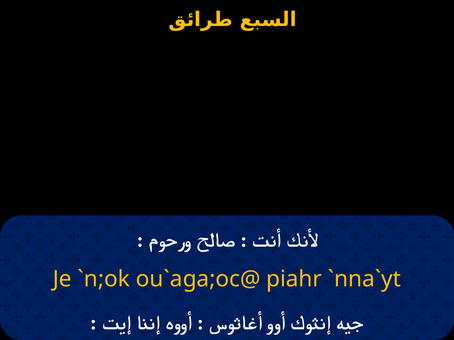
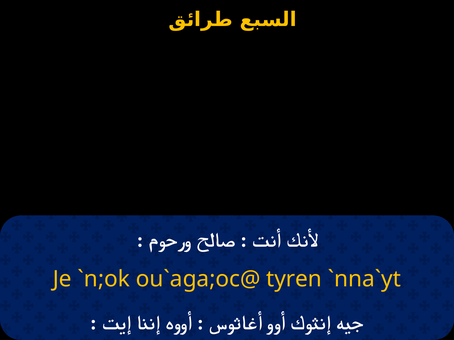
piahr: piahr -> tyren
